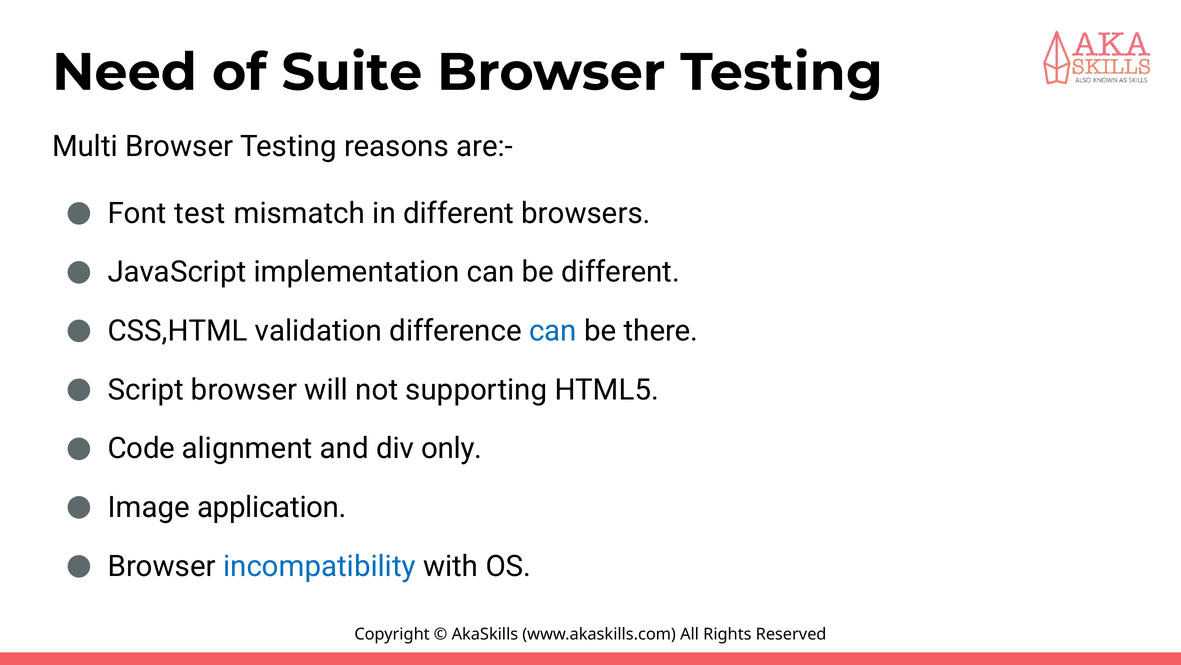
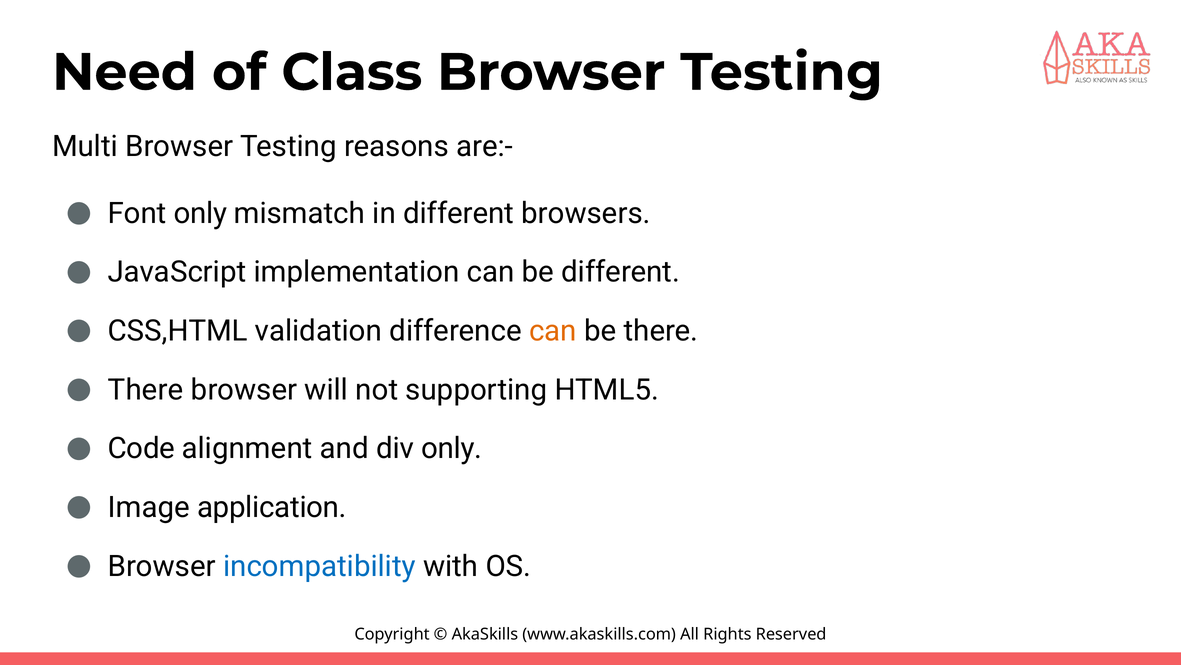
Suite: Suite -> Class
Font test: test -> only
can at (553, 331) colour: blue -> orange
Script at (146, 389): Script -> There
